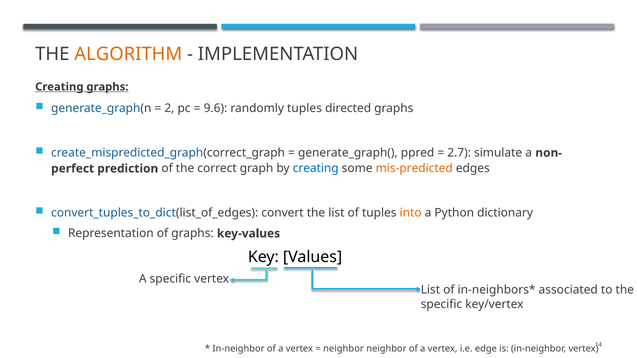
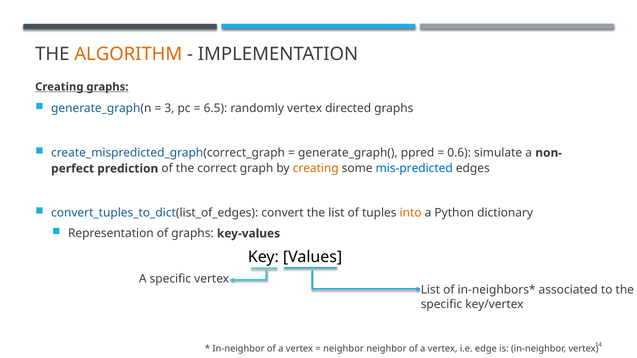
2: 2 -> 3
9.6: 9.6 -> 6.5
randomly tuples: tuples -> vertex
2.7: 2.7 -> 0.6
creating at (316, 169) colour: blue -> orange
mis-predicted colour: orange -> blue
